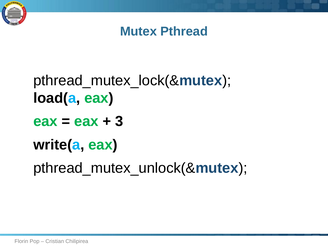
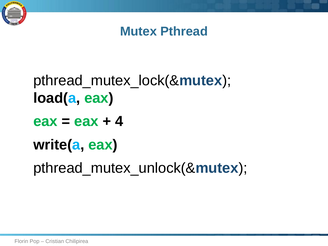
3: 3 -> 4
